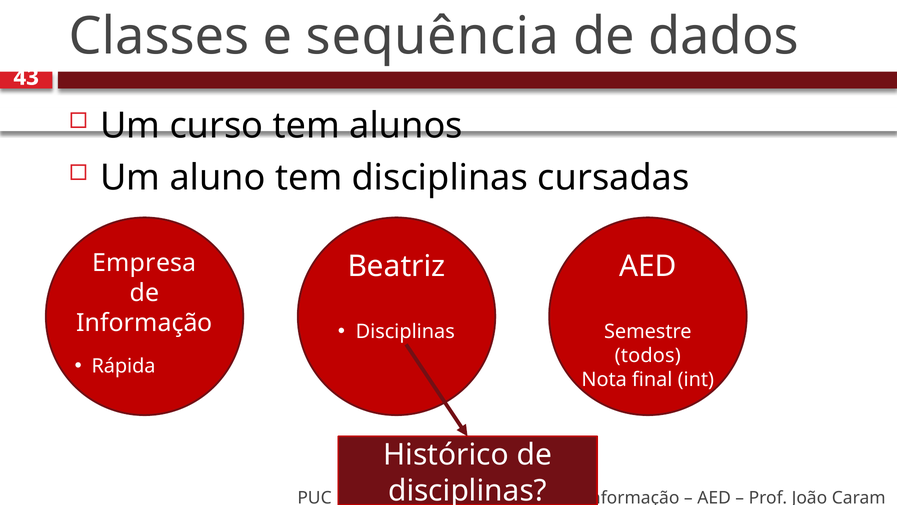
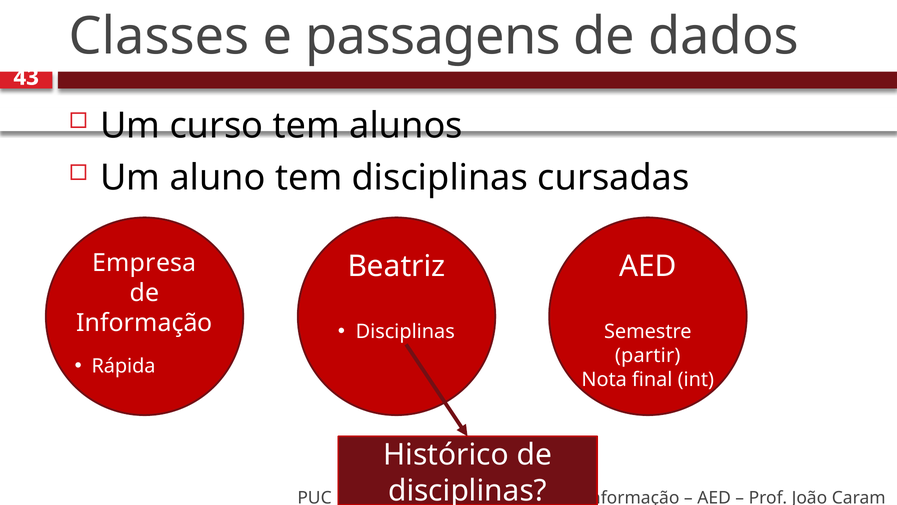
sequência: sequência -> passagens
todos: todos -> partir
